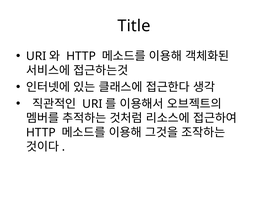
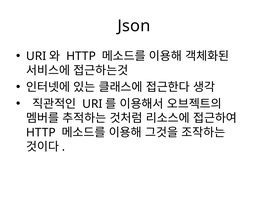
Title: Title -> Json
